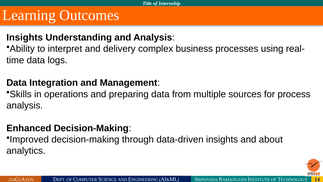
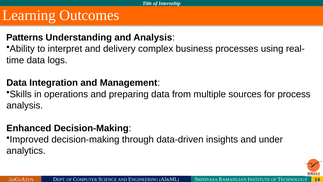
Insights at (25, 37): Insights -> Patterns
about: about -> under
